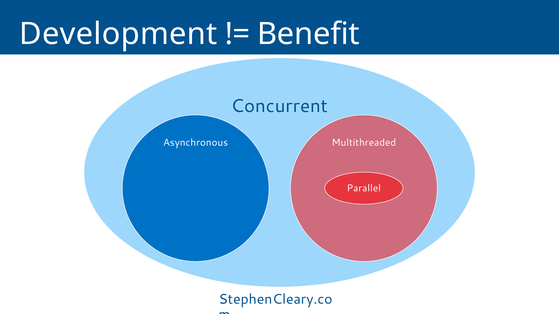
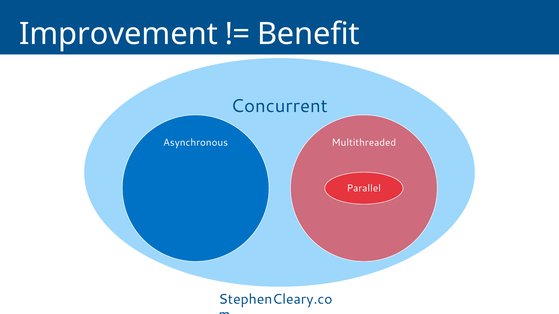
Development: Development -> Improvement
